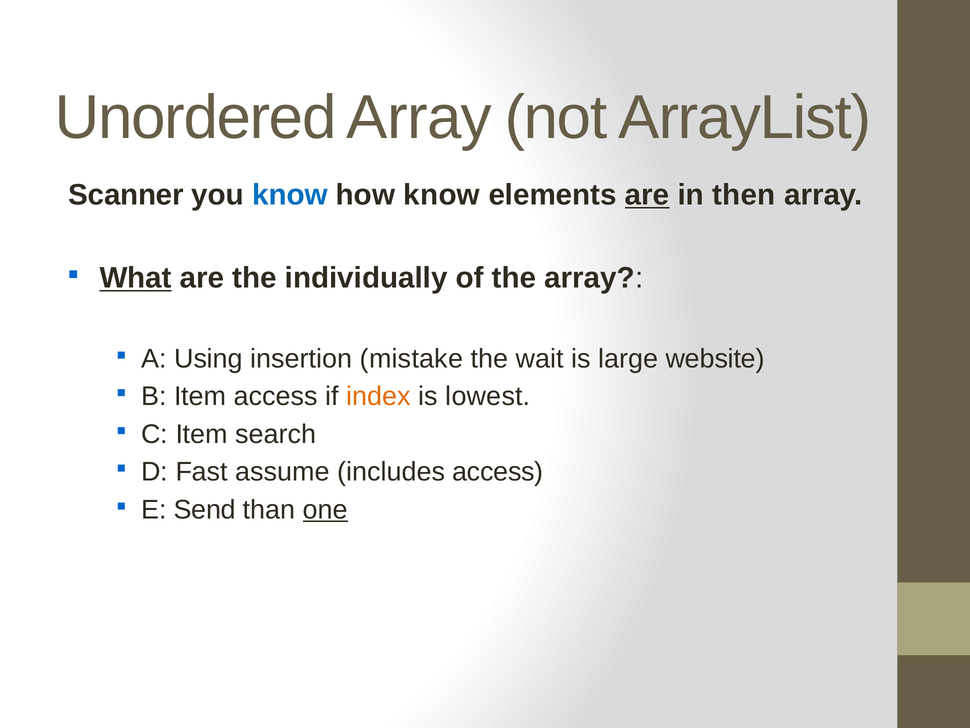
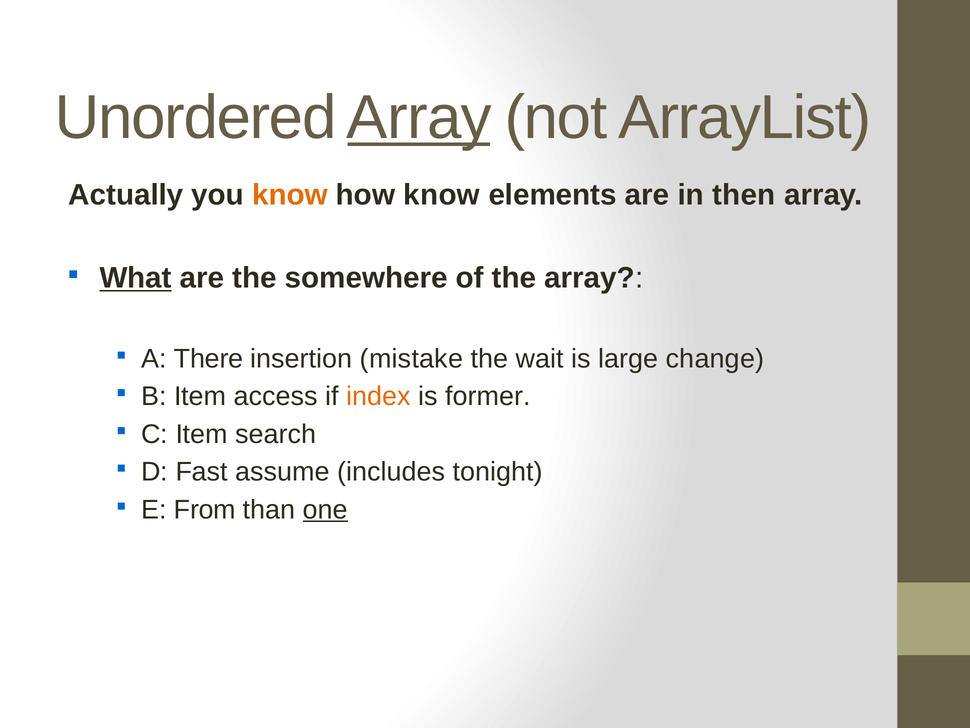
Array at (419, 118) underline: none -> present
Scanner: Scanner -> Actually
know at (290, 195) colour: blue -> orange
are at (647, 195) underline: present -> none
individually: individually -> somewhere
Using: Using -> There
website: website -> change
lowest: lowest -> former
includes access: access -> tonight
Send: Send -> From
